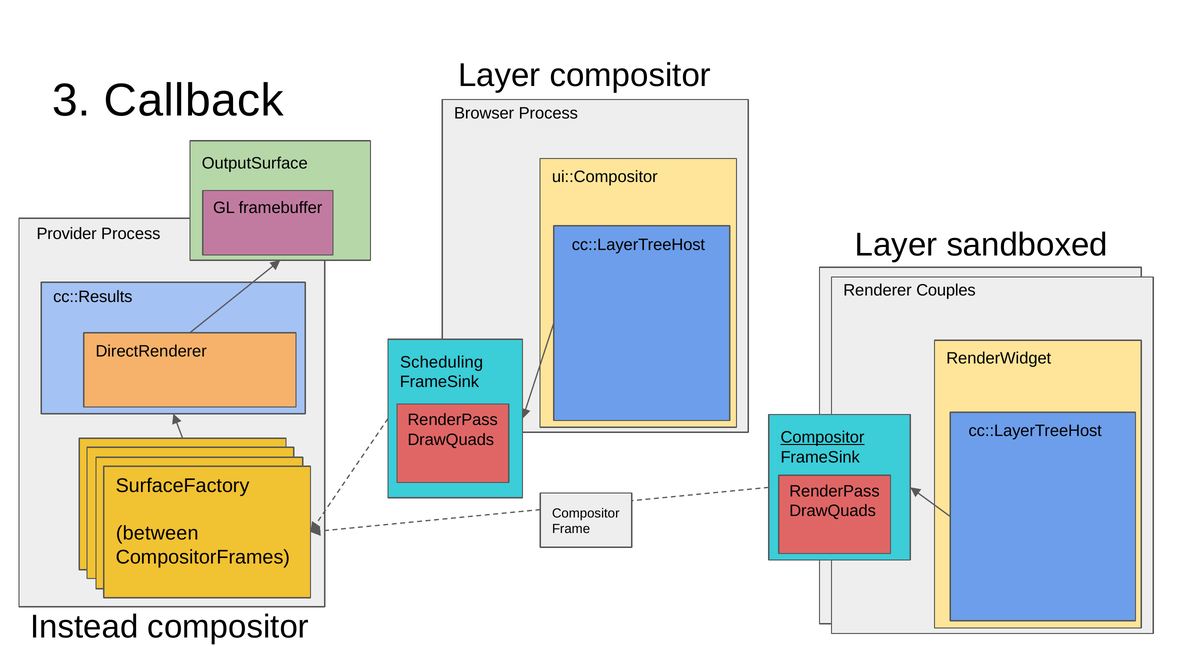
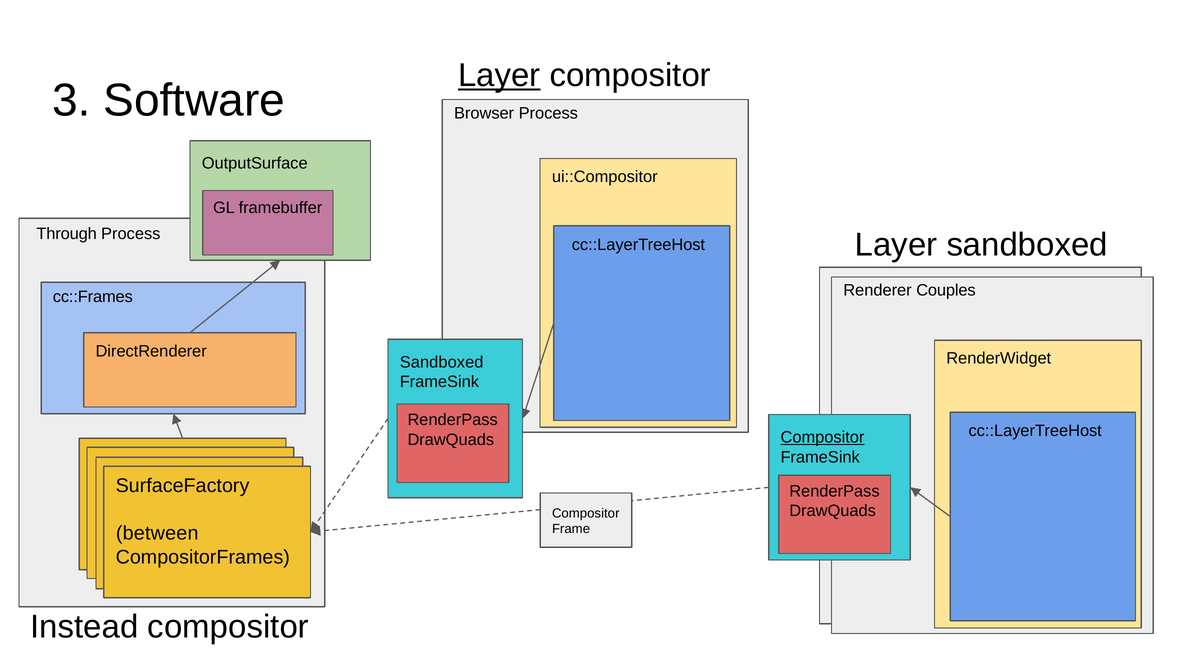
Layer at (499, 75) underline: none -> present
Callback: Callback -> Software
Provider: Provider -> Through
cc::Results: cc::Results -> cc::Frames
Scheduling at (442, 362): Scheduling -> Sandboxed
